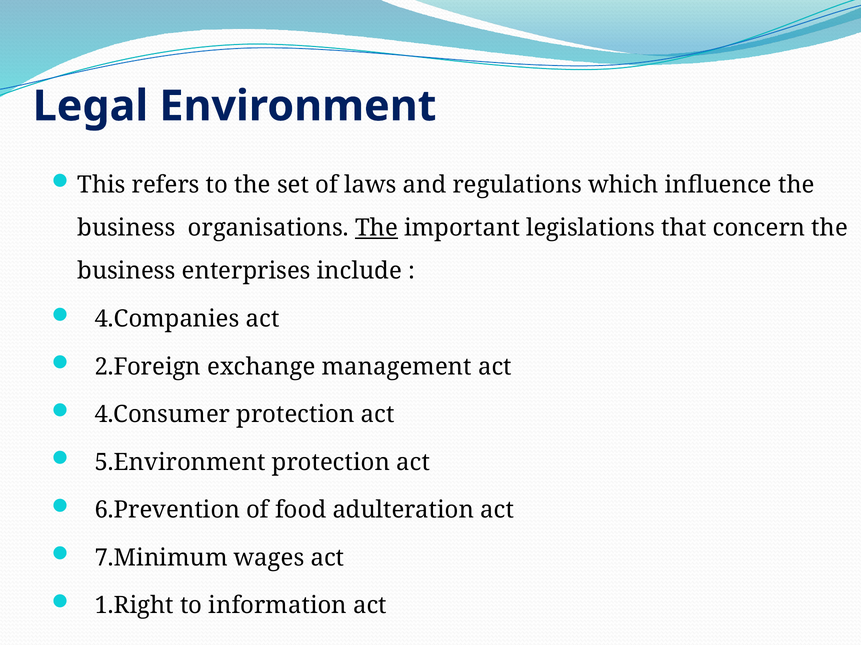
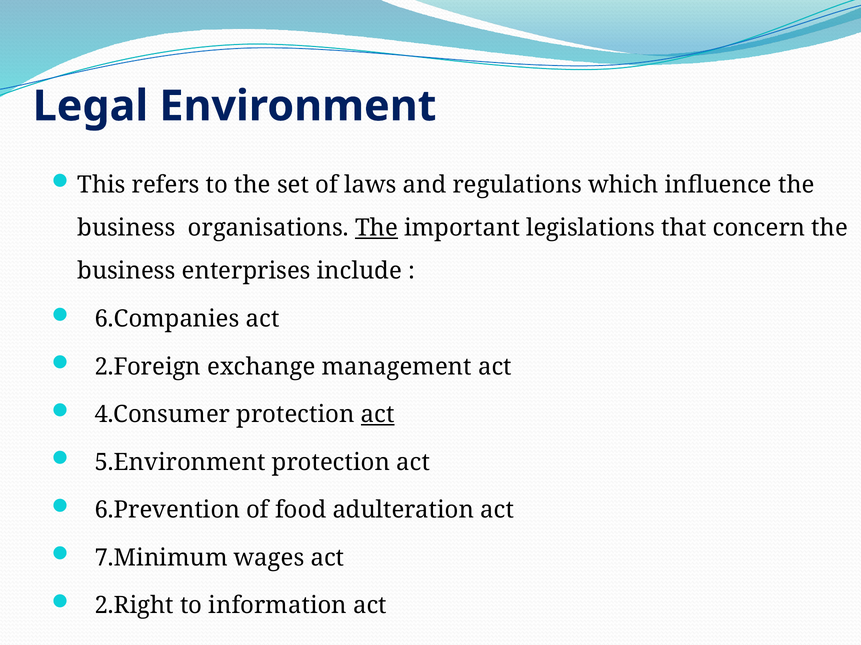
4.Companies: 4.Companies -> 6.Companies
act at (378, 415) underline: none -> present
1.Right: 1.Right -> 2.Right
